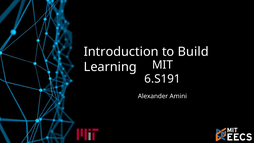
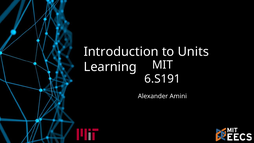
Build: Build -> Units
